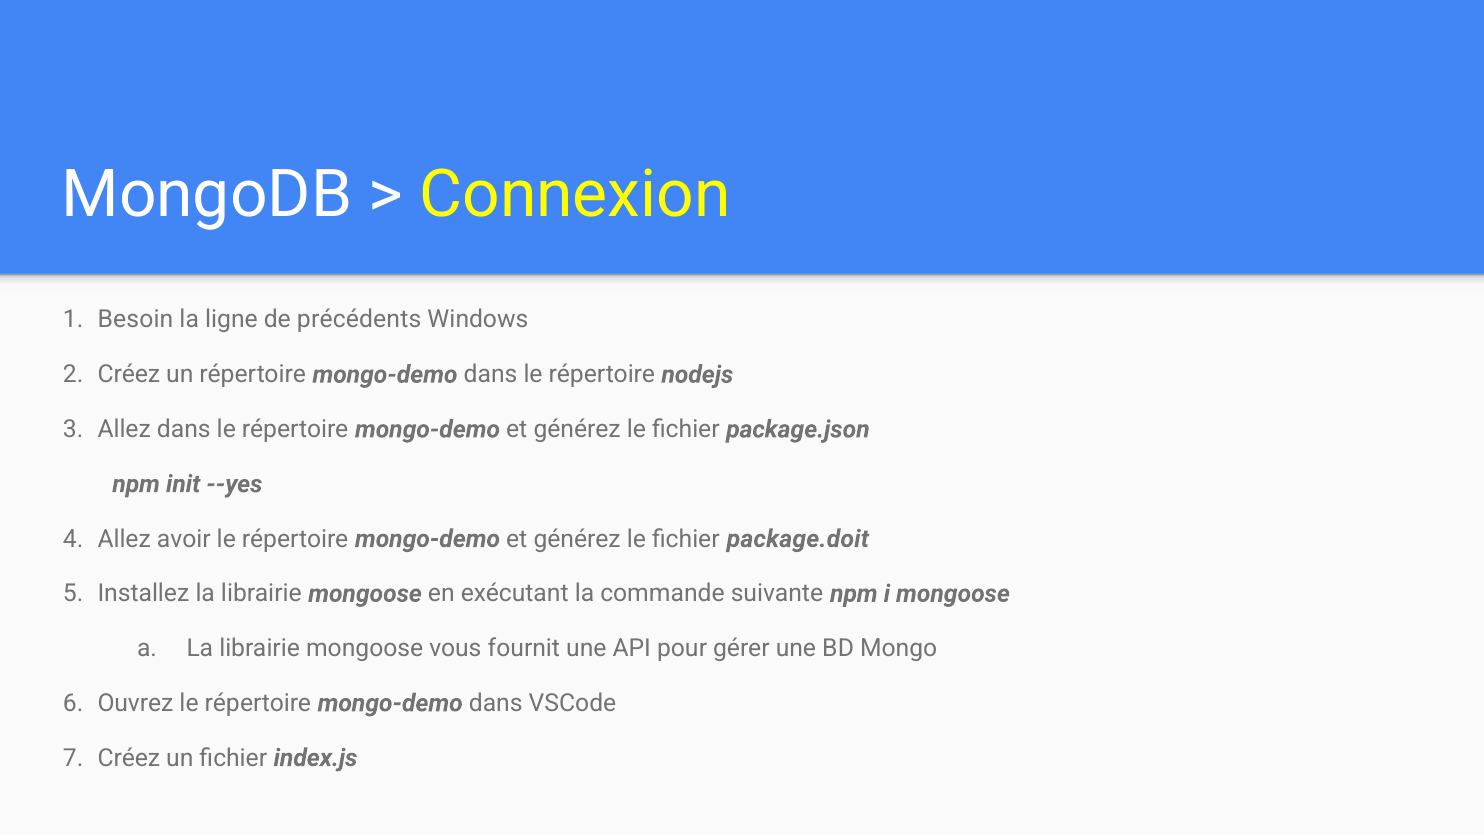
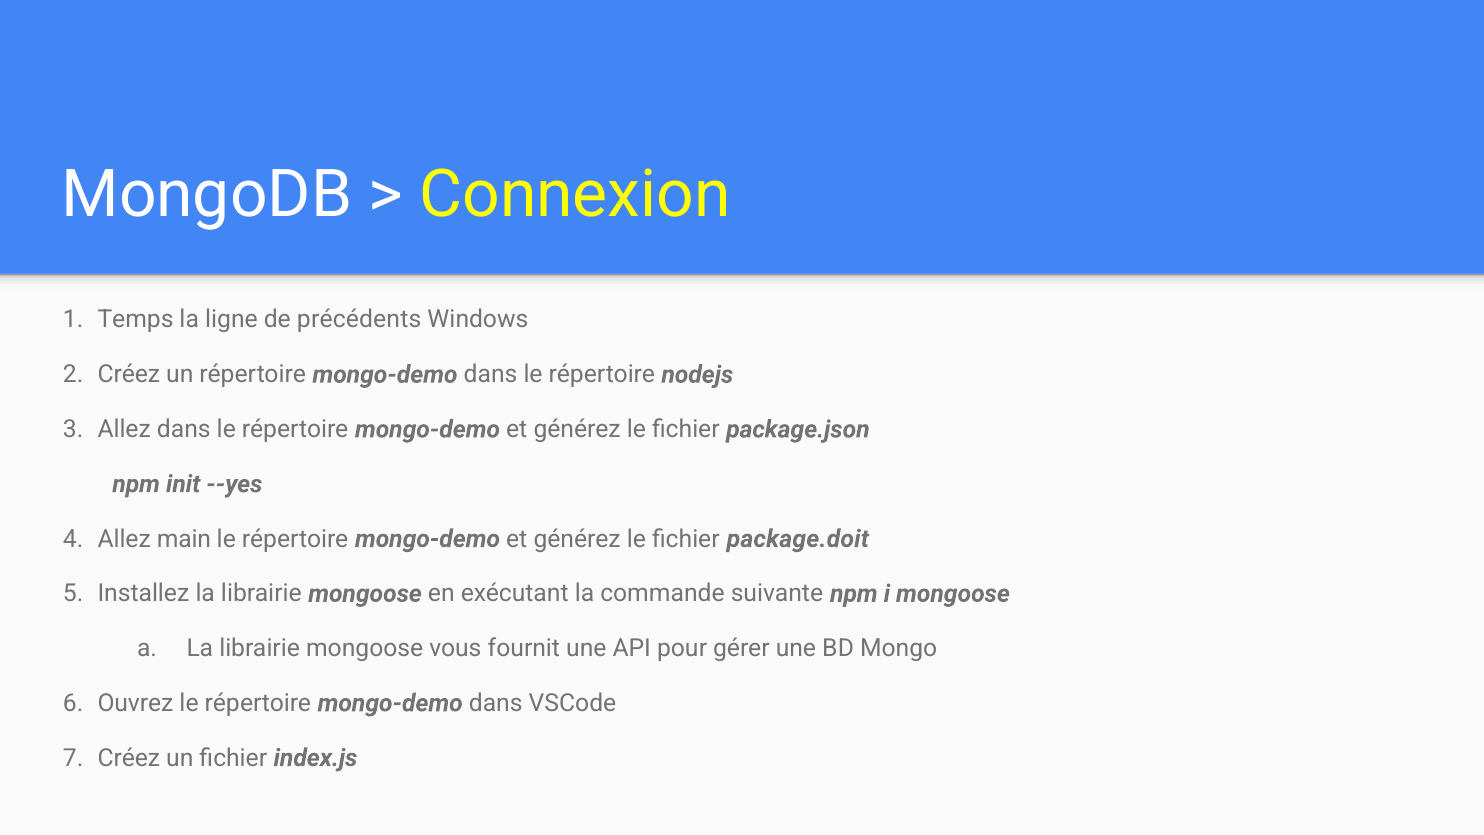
Besoin: Besoin -> Temps
avoir: avoir -> main
